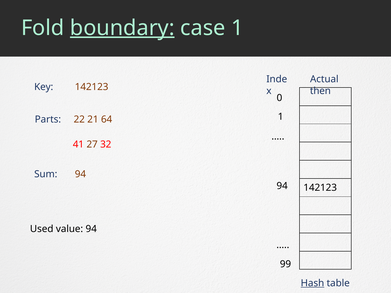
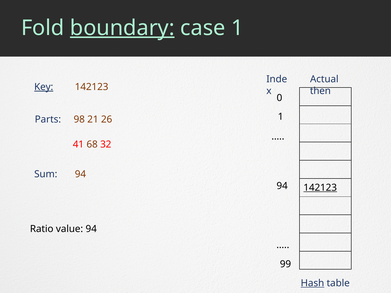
Key underline: none -> present
22: 22 -> 98
64: 64 -> 26
27: 27 -> 68
142123 at (320, 188) underline: none -> present
Used: Used -> Ratio
